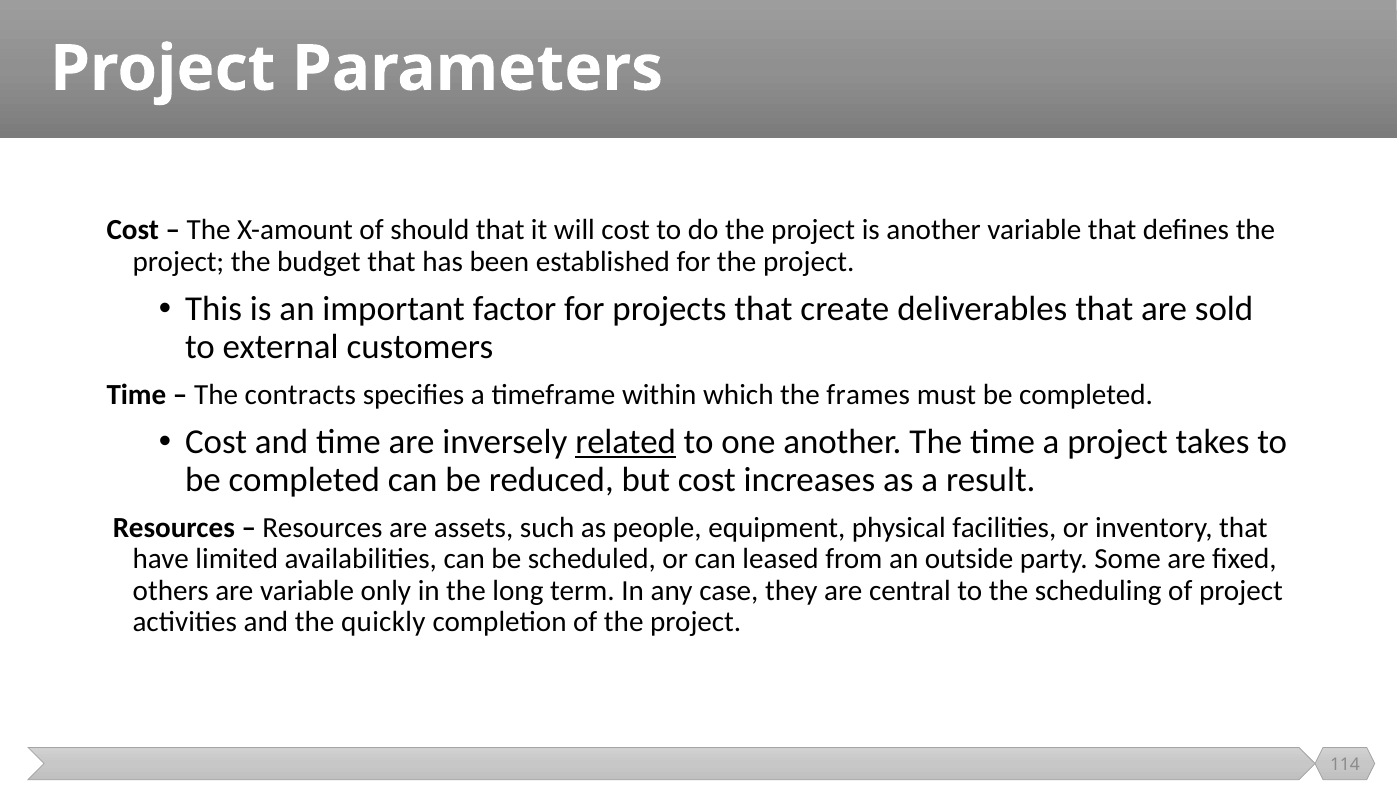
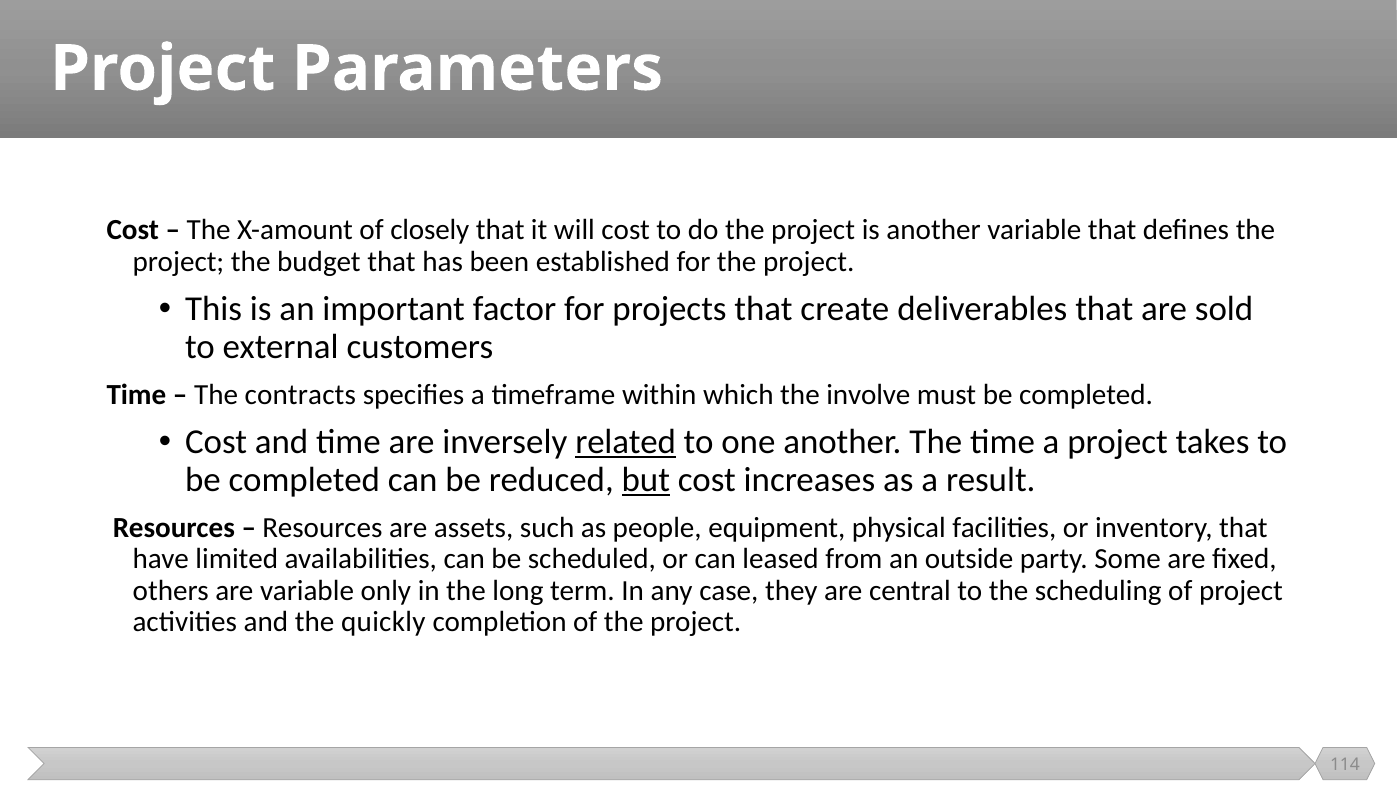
should: should -> closely
frames: frames -> involve
but underline: none -> present
